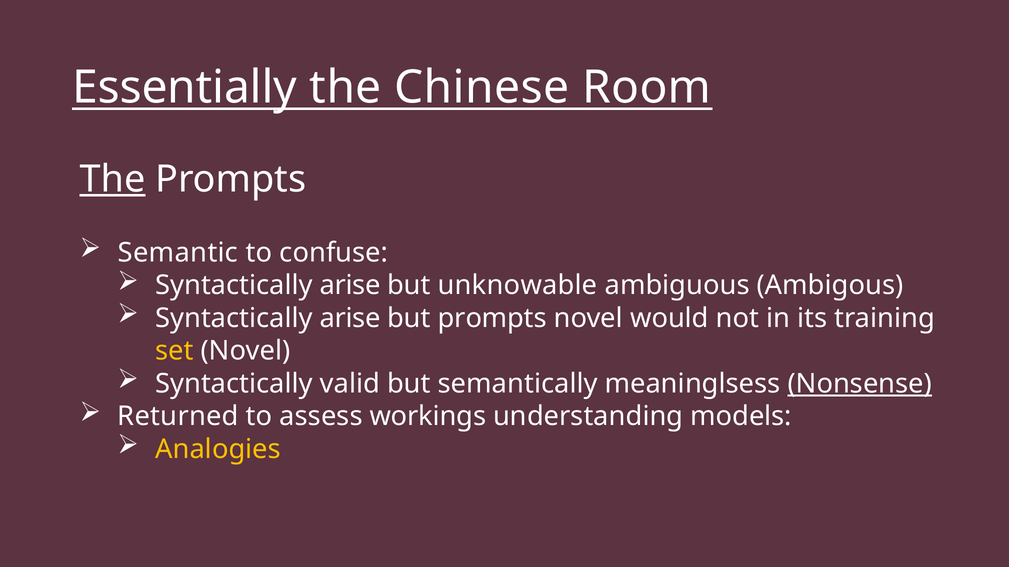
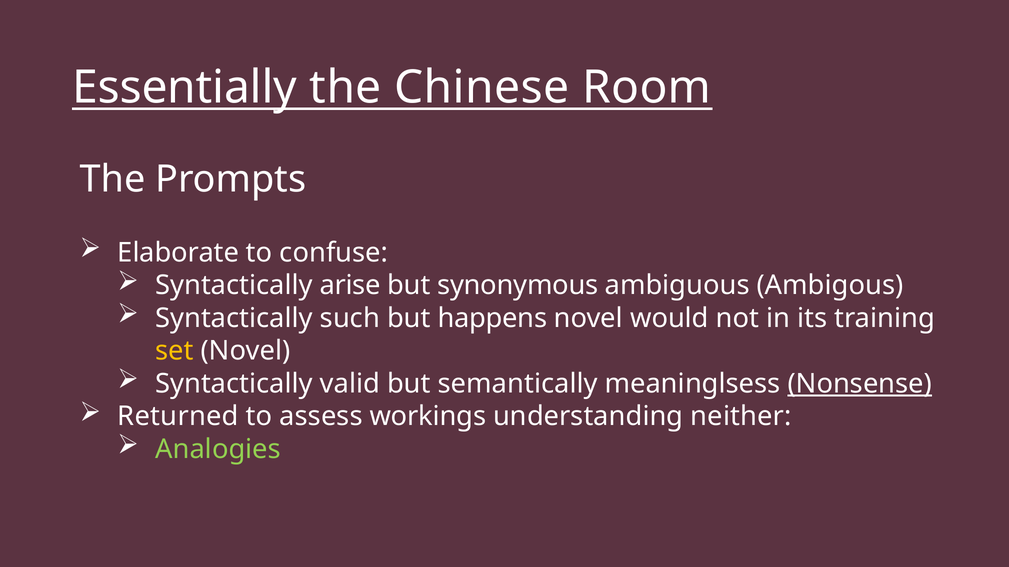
The at (113, 179) underline: present -> none
Semantic: Semantic -> Elaborate
unknowable: unknowable -> synonymous
arise at (350, 319): arise -> such
but prompts: prompts -> happens
models: models -> neither
Analogies colour: yellow -> light green
